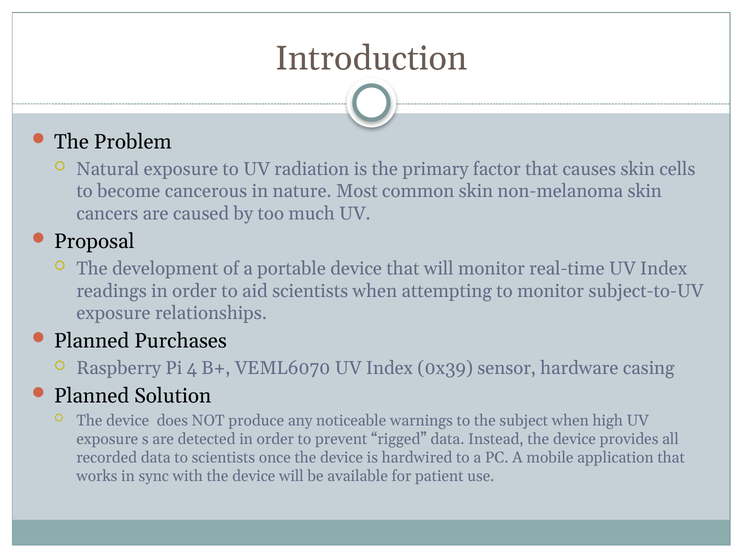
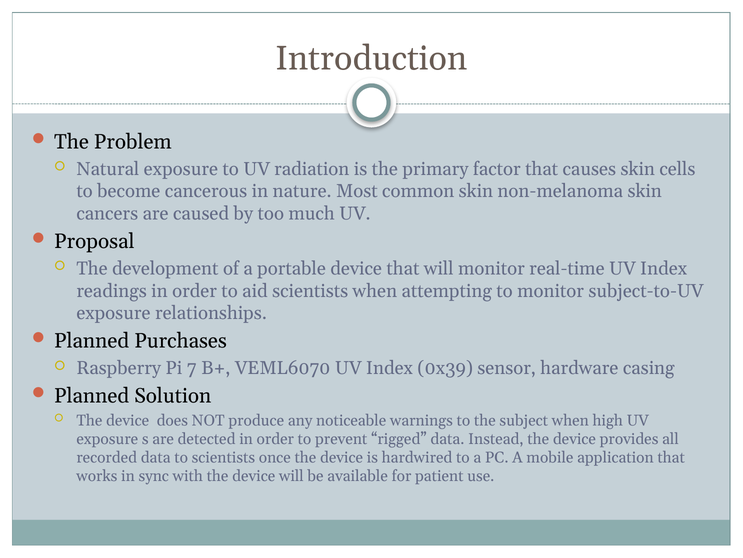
4: 4 -> 7
